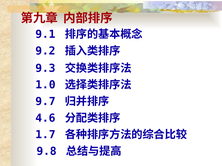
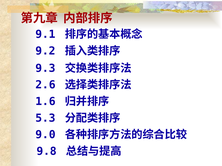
1.0: 1.0 -> 2.6
9.7: 9.7 -> 1.6
4.6: 4.6 -> 5.3
1.7: 1.7 -> 9.0
